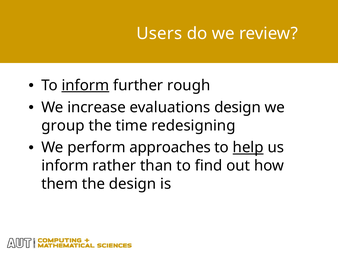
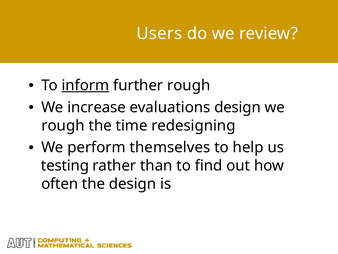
group at (63, 125): group -> rough
approaches: approaches -> themselves
help underline: present -> none
inform at (65, 165): inform -> testing
them: them -> often
